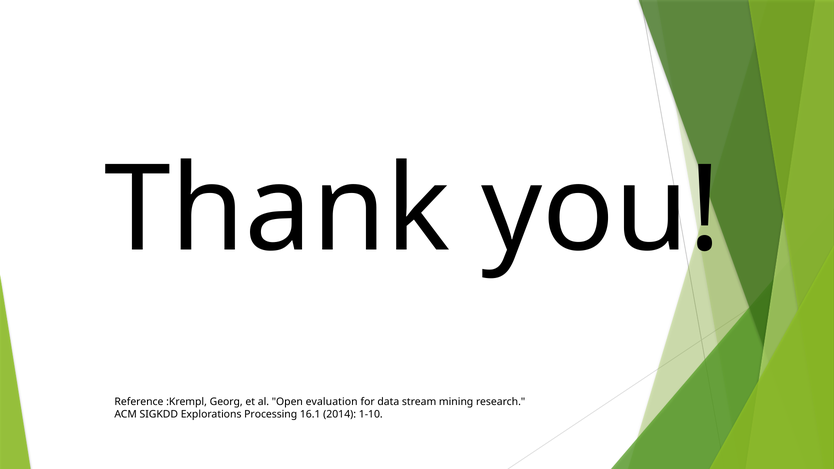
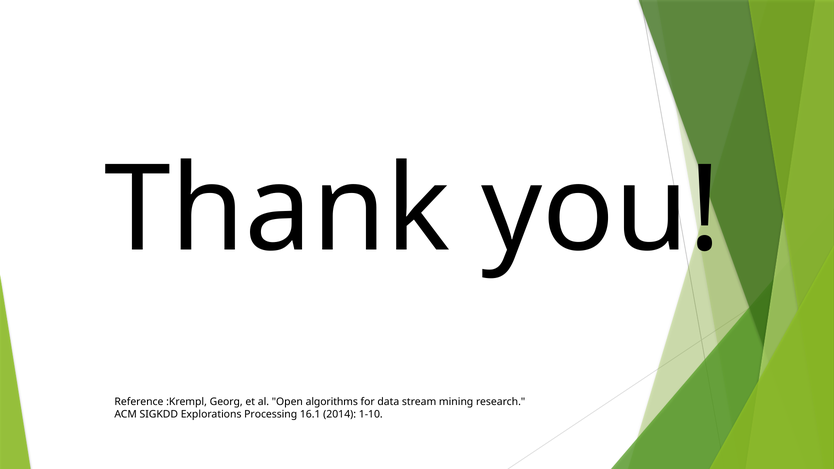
evaluation: evaluation -> algorithms
